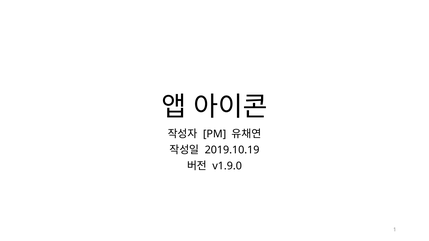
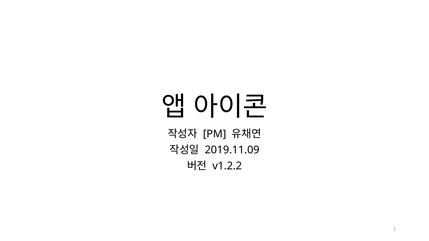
2019.10.19: 2019.10.19 -> 2019.11.09
v1.9.0: v1.9.0 -> v1.2.2
